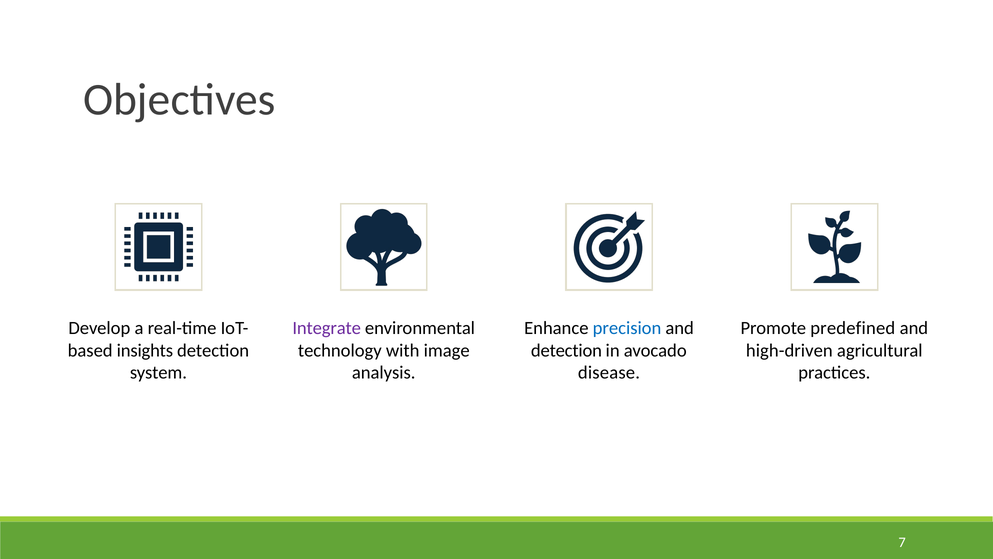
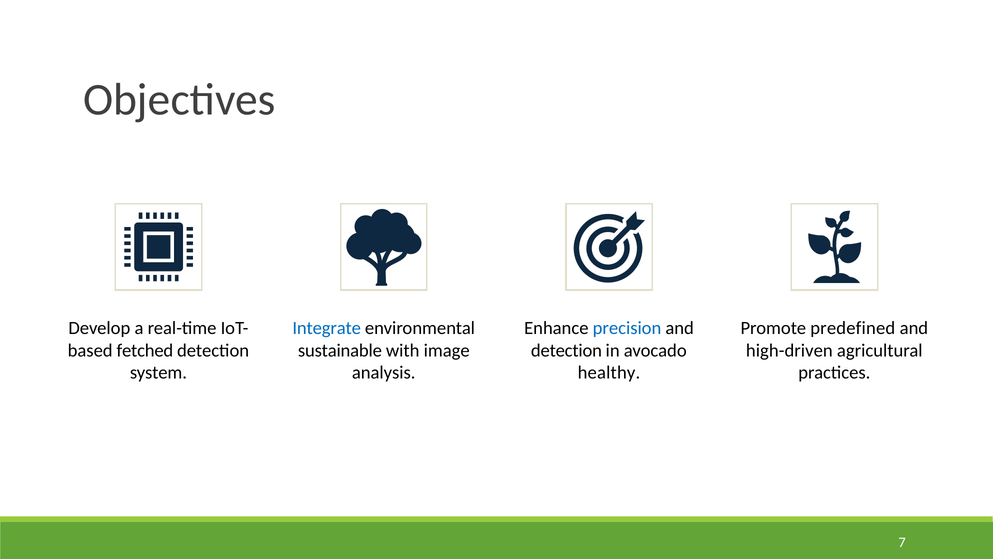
Integrate colour: purple -> blue
insights: insights -> fetched
technology: technology -> sustainable
disease: disease -> healthy
